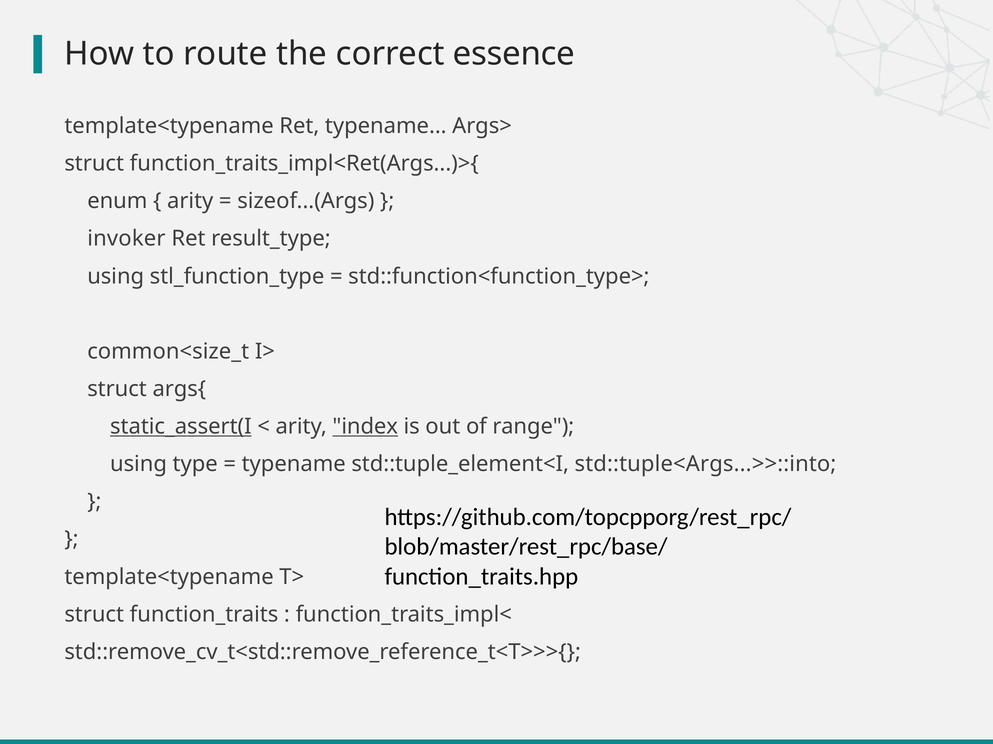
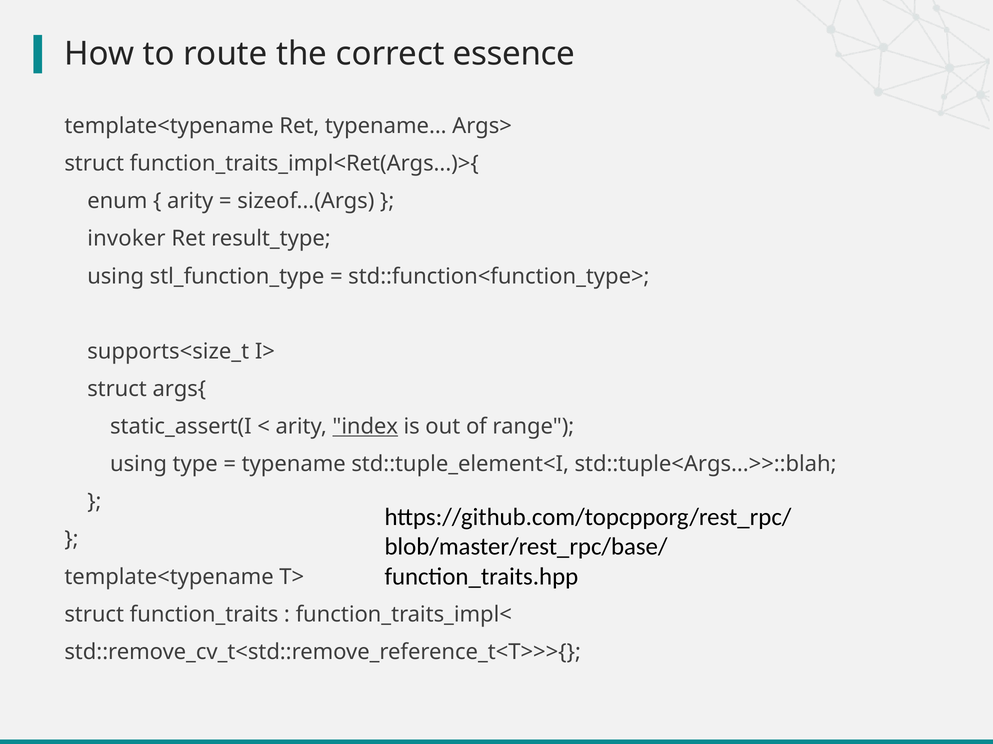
common<size_t: common<size_t -> supports<size_t
static_assert(I underline: present -> none
std::tuple<Args...>>::into: std::tuple<Args...>>::into -> std::tuple<Args...>>::blah
